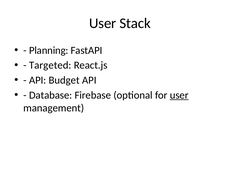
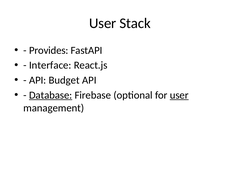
Planning: Planning -> Provides
Targeted: Targeted -> Interface
Database underline: none -> present
